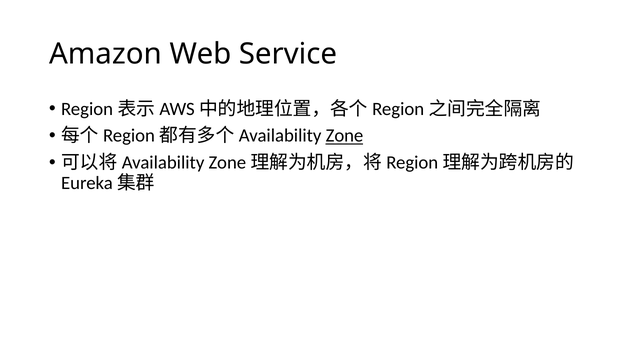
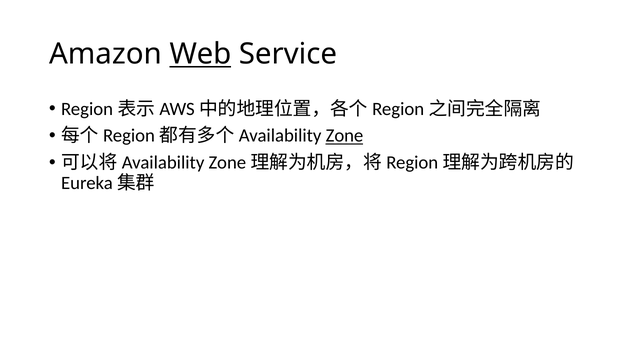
Web underline: none -> present
